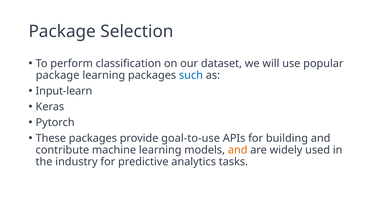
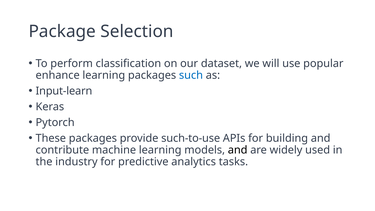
package at (58, 75): package -> enhance
goal-to-use: goal-to-use -> such-to-use
and at (238, 150) colour: orange -> black
